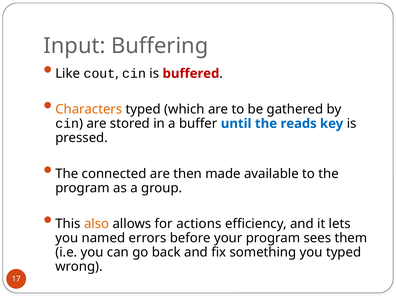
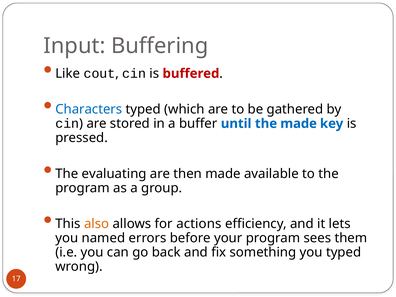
Characters colour: orange -> blue
the reads: reads -> made
connected: connected -> evaluating
